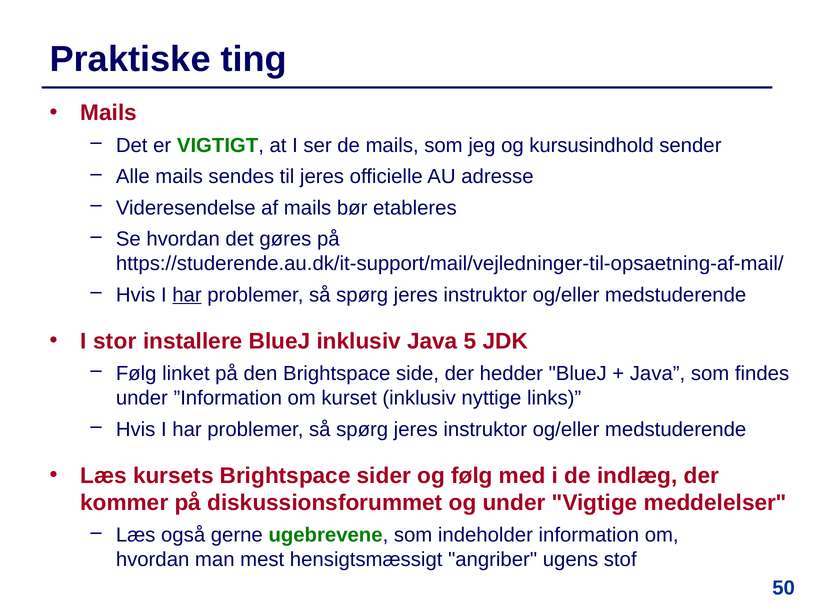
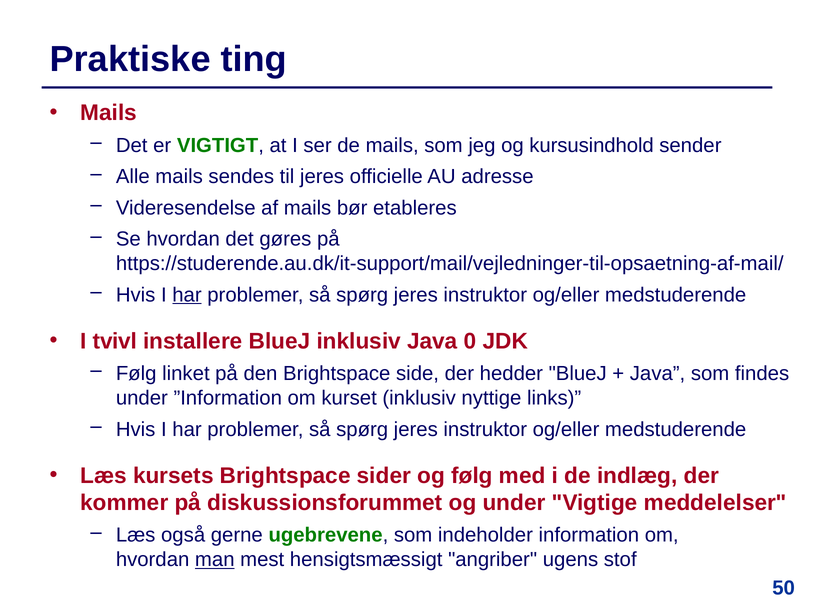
stor: stor -> tvivl
5: 5 -> 0
man underline: none -> present
